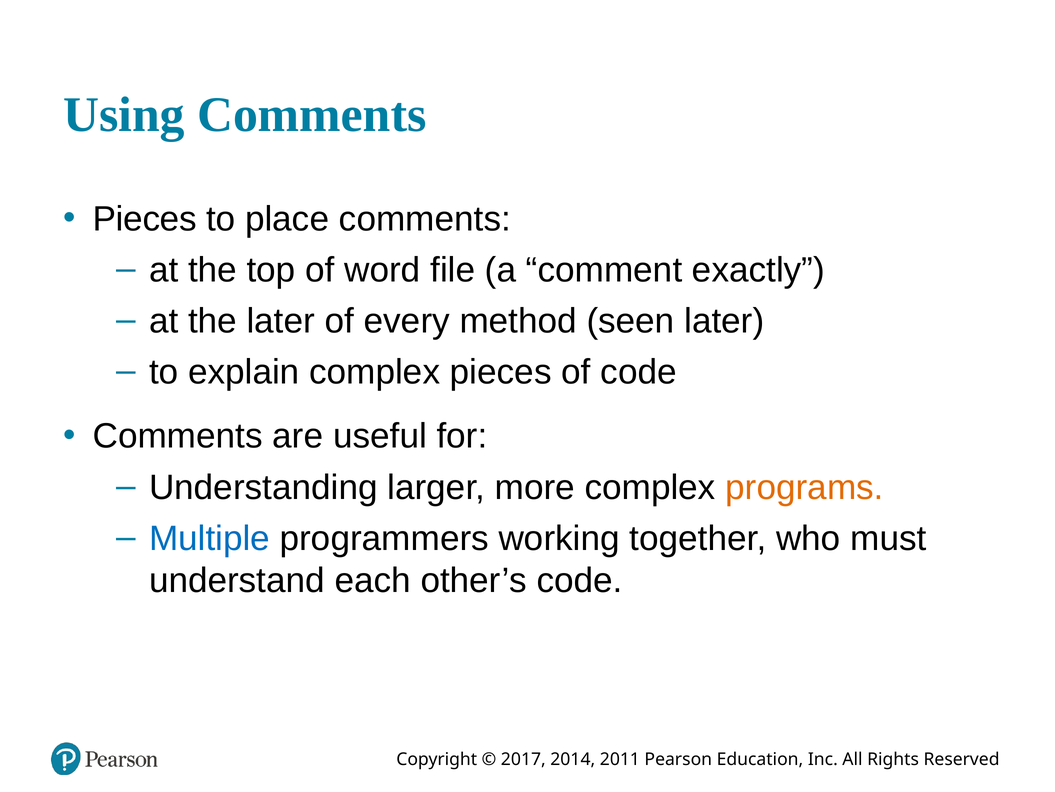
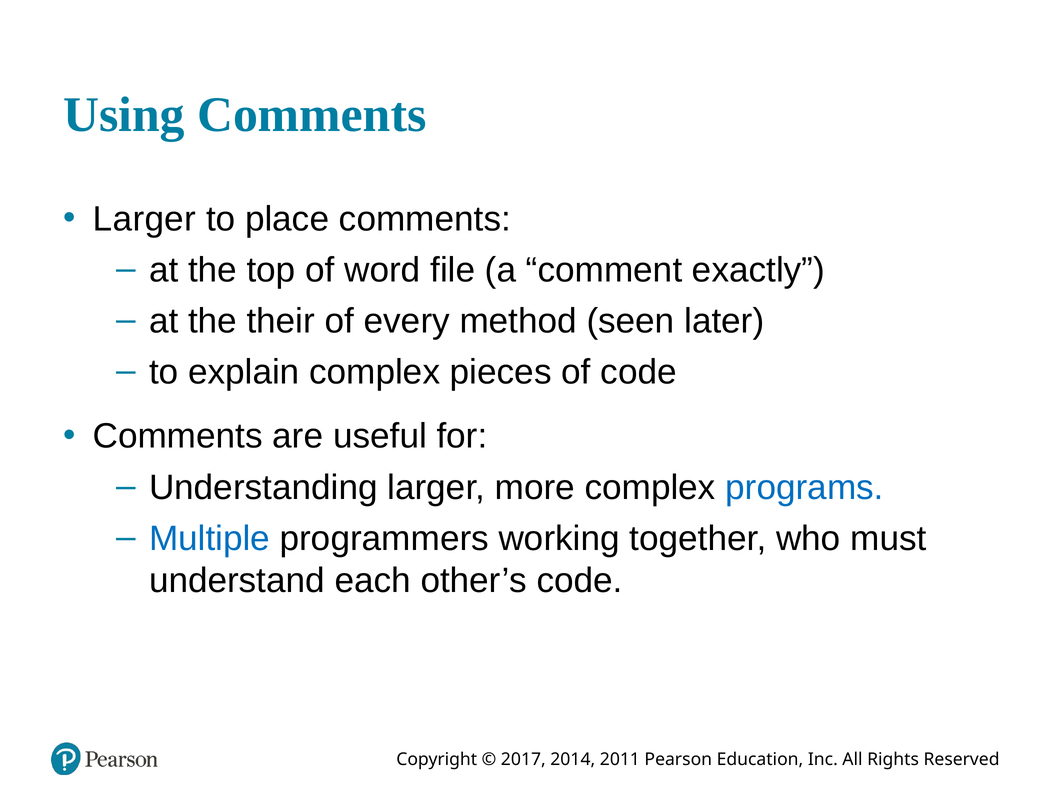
Pieces at (145, 219): Pieces -> Larger
the later: later -> their
programs colour: orange -> blue
